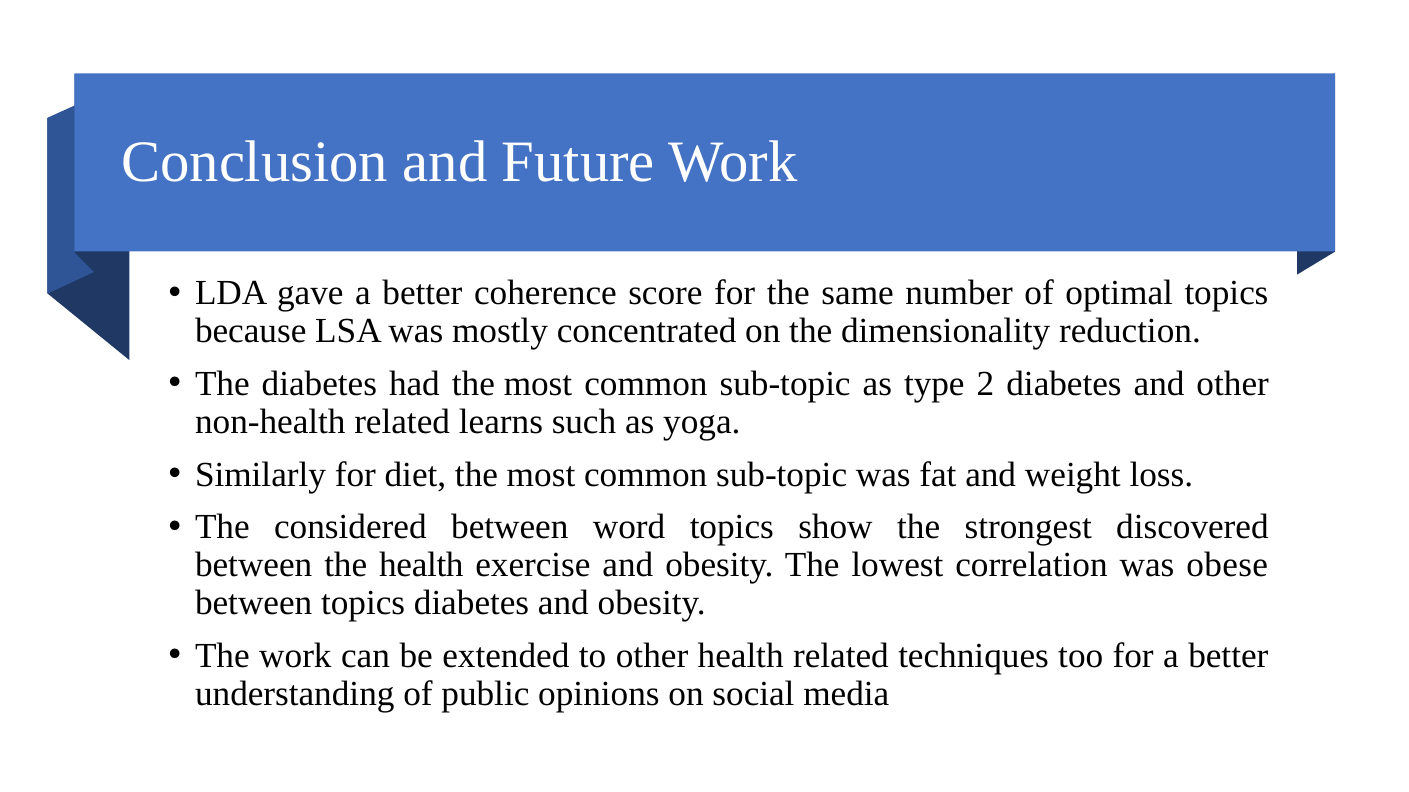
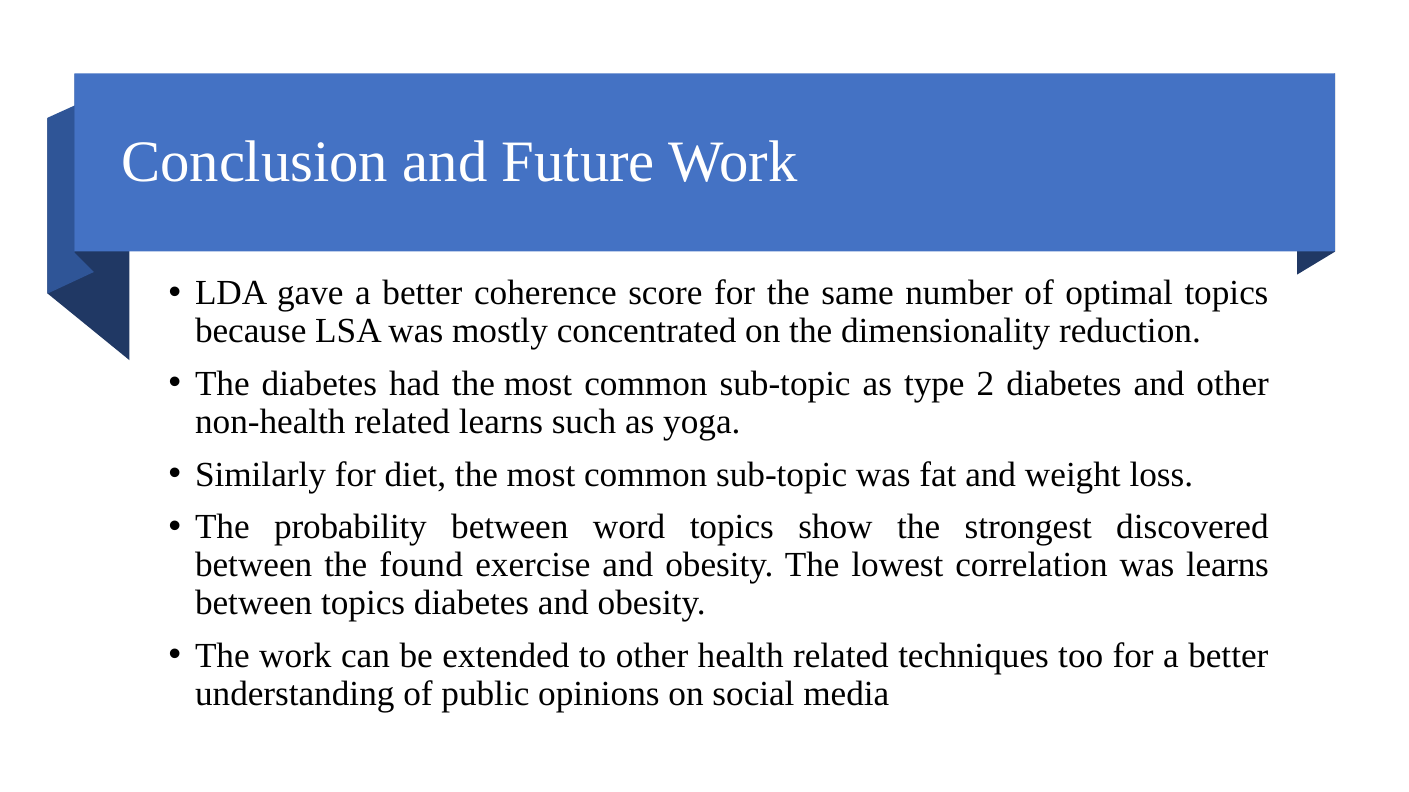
considered: considered -> probability
the health: health -> found
was obese: obese -> learns
